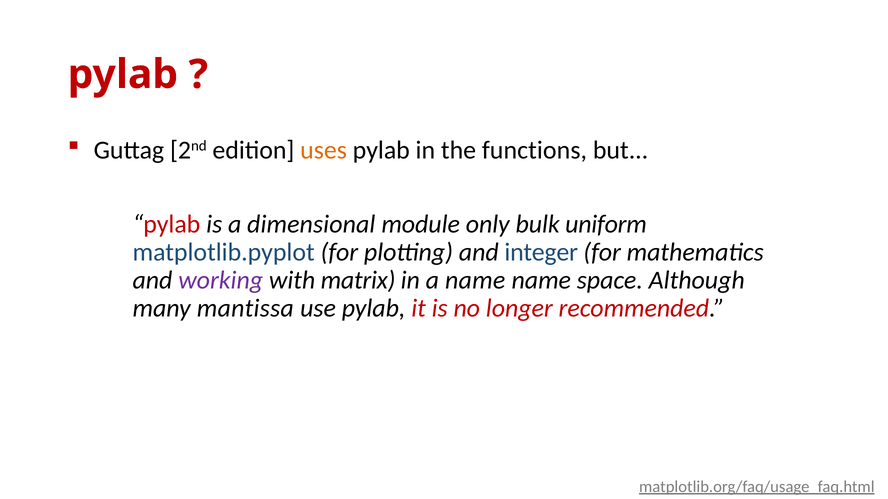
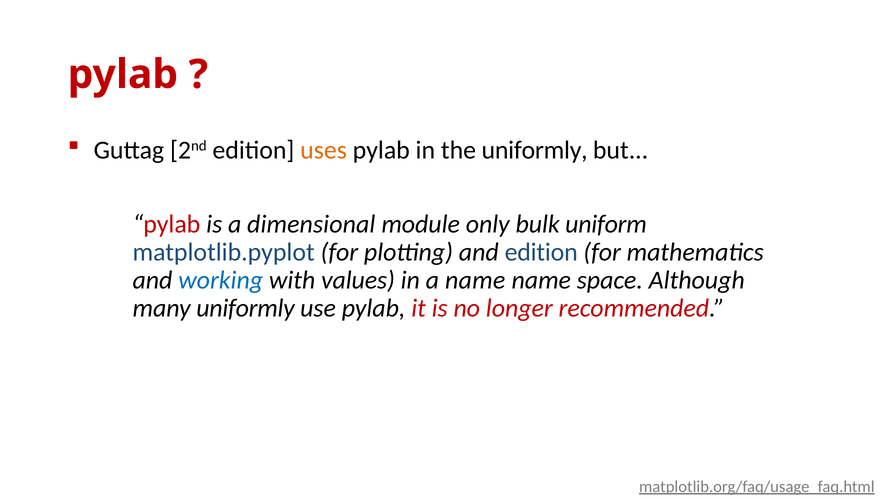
the functions: functions -> uniformly
and integer: integer -> edition
working colour: purple -> blue
matrix: matrix -> values
many mantissa: mantissa -> uniformly
